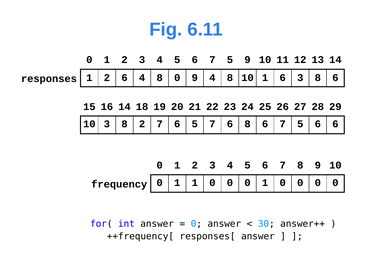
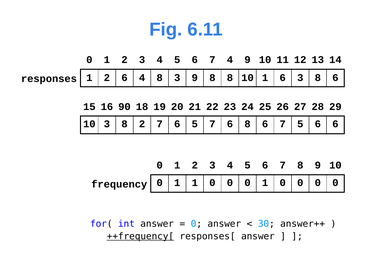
5 6 7 5: 5 -> 4
8 0: 0 -> 3
9 4: 4 -> 8
16 14: 14 -> 90
++frequency[ underline: none -> present
